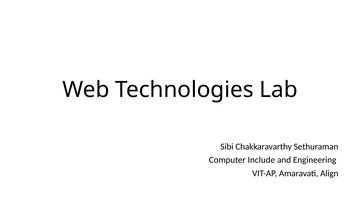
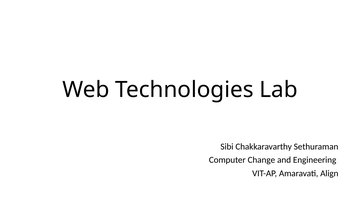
Include: Include -> Change
